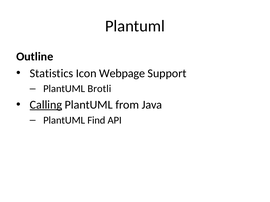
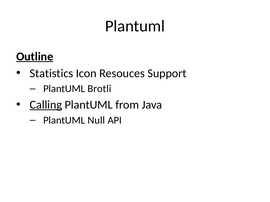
Outline underline: none -> present
Webpage: Webpage -> Resouces
Find: Find -> Null
